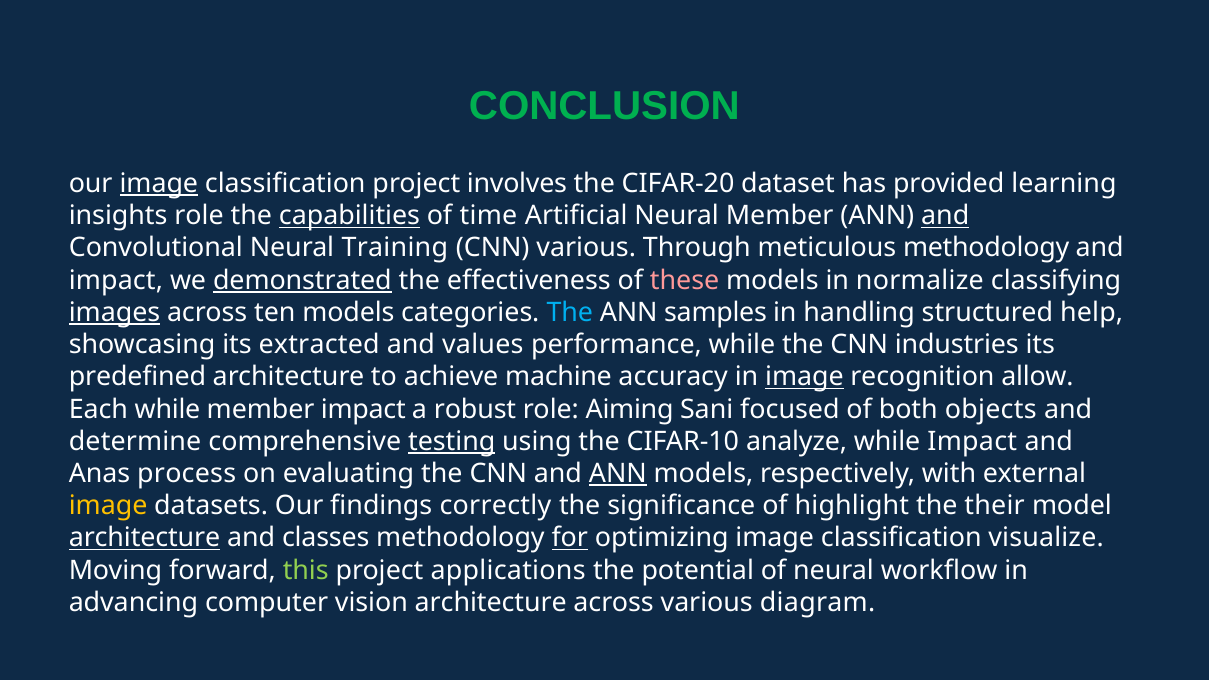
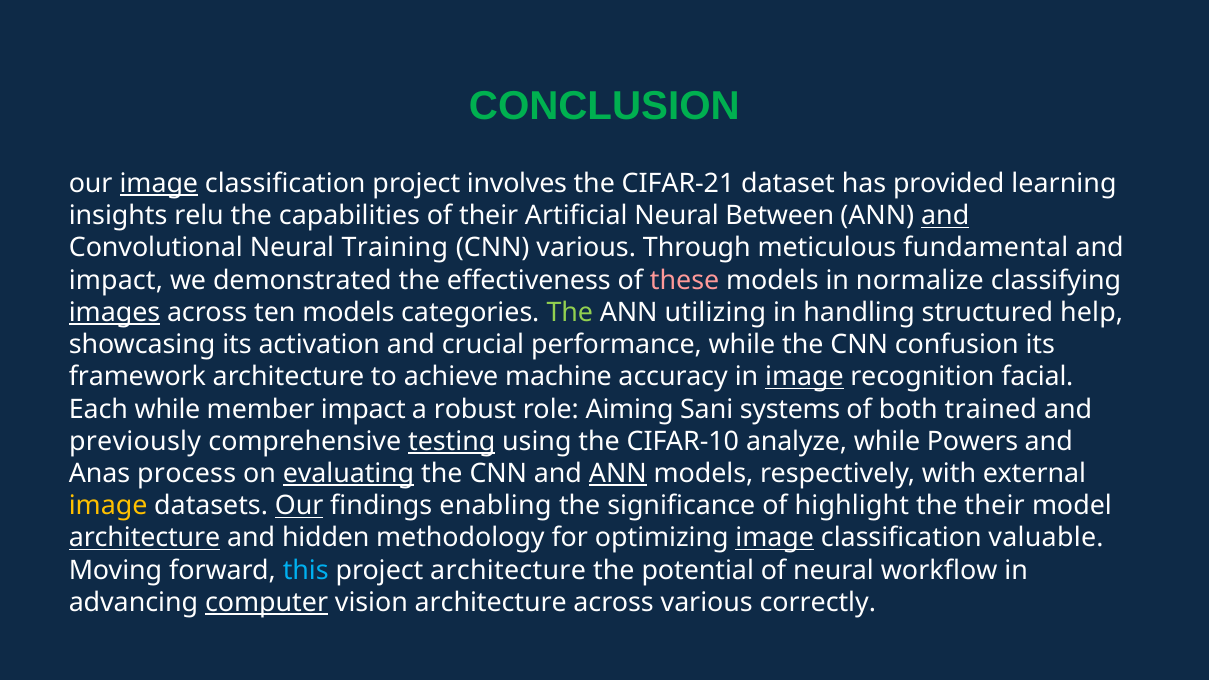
CIFAR-20: CIFAR-20 -> CIFAR-21
insights role: role -> relu
capabilities underline: present -> none
of time: time -> their
Neural Member: Member -> Between
meticulous methodology: methodology -> fundamental
demonstrated underline: present -> none
The at (570, 313) colour: light blue -> light green
samples: samples -> utilizing
extracted: extracted -> activation
values: values -> crucial
industries: industries -> confusion
predefined: predefined -> framework
allow: allow -> facial
focused: focused -> systems
objects: objects -> trained
determine: determine -> previously
while Impact: Impact -> Powers
evaluating underline: none -> present
Our at (299, 506) underline: none -> present
correctly: correctly -> enabling
classes: classes -> hidden
for underline: present -> none
image at (775, 538) underline: none -> present
visualize: visualize -> valuable
this colour: light green -> light blue
project applications: applications -> architecture
computer underline: none -> present
diagram: diagram -> correctly
